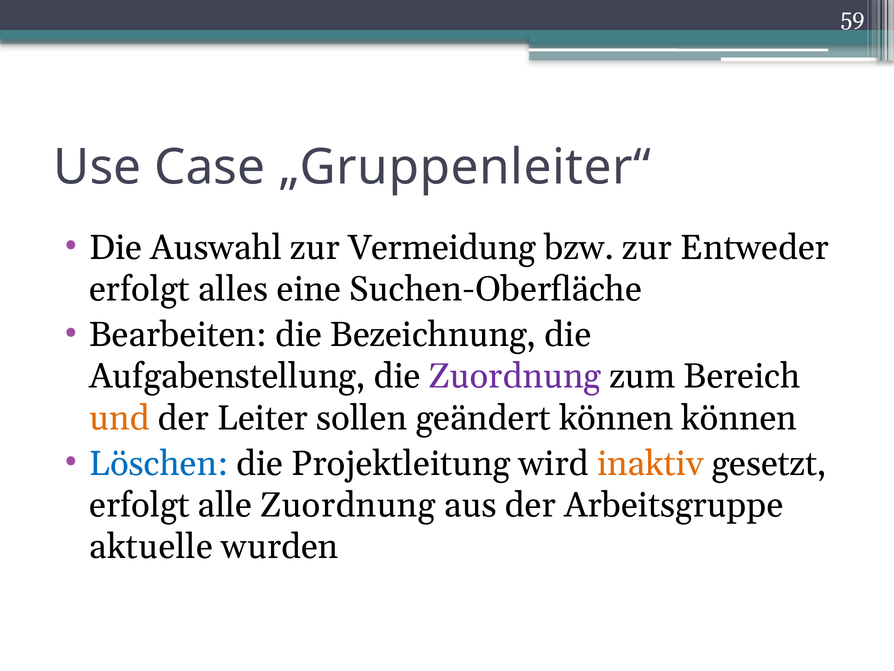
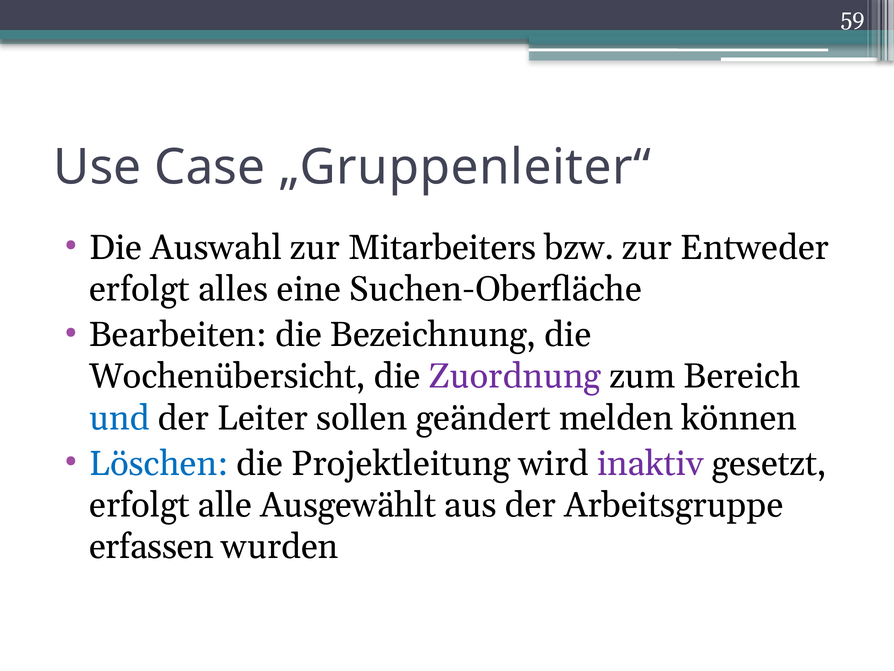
Vermeidung: Vermeidung -> Mitarbeiters
Aufgabenstellung: Aufgabenstellung -> Wochenübersicht
und colour: orange -> blue
geändert können: können -> melden
inaktiv colour: orange -> purple
alle Zuordnung: Zuordnung -> Ausgewählt
aktuelle: aktuelle -> erfassen
